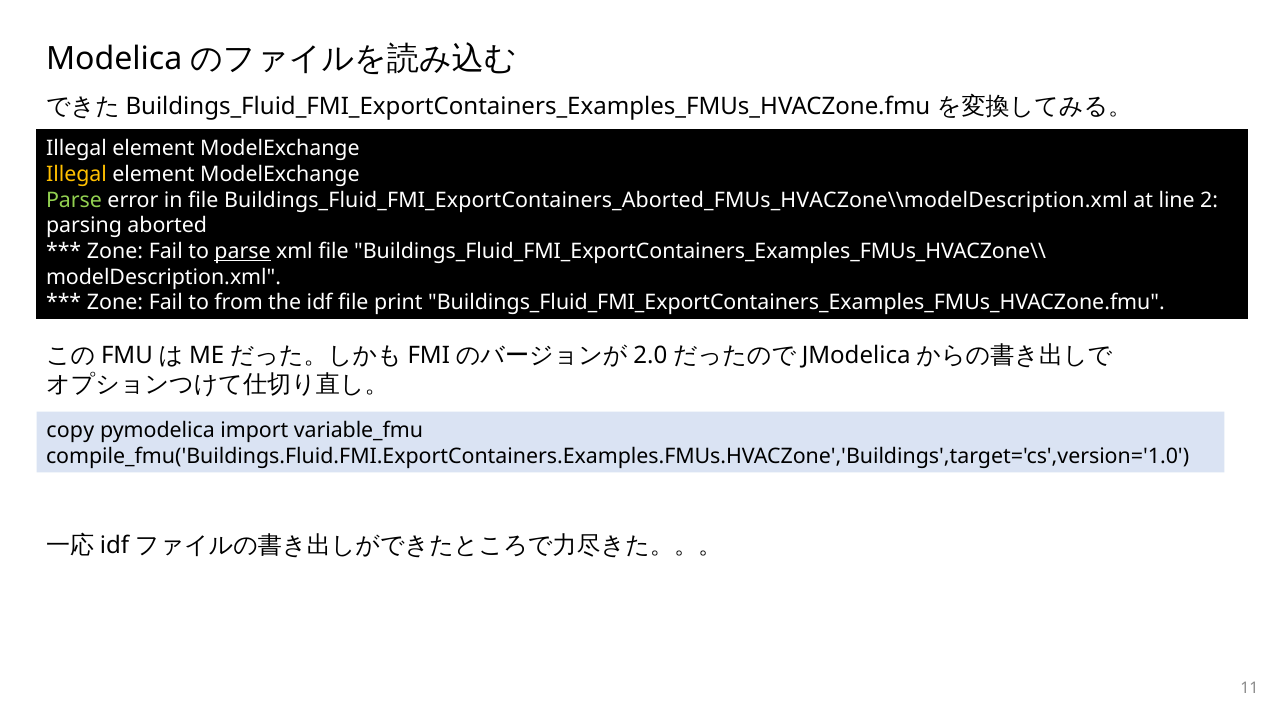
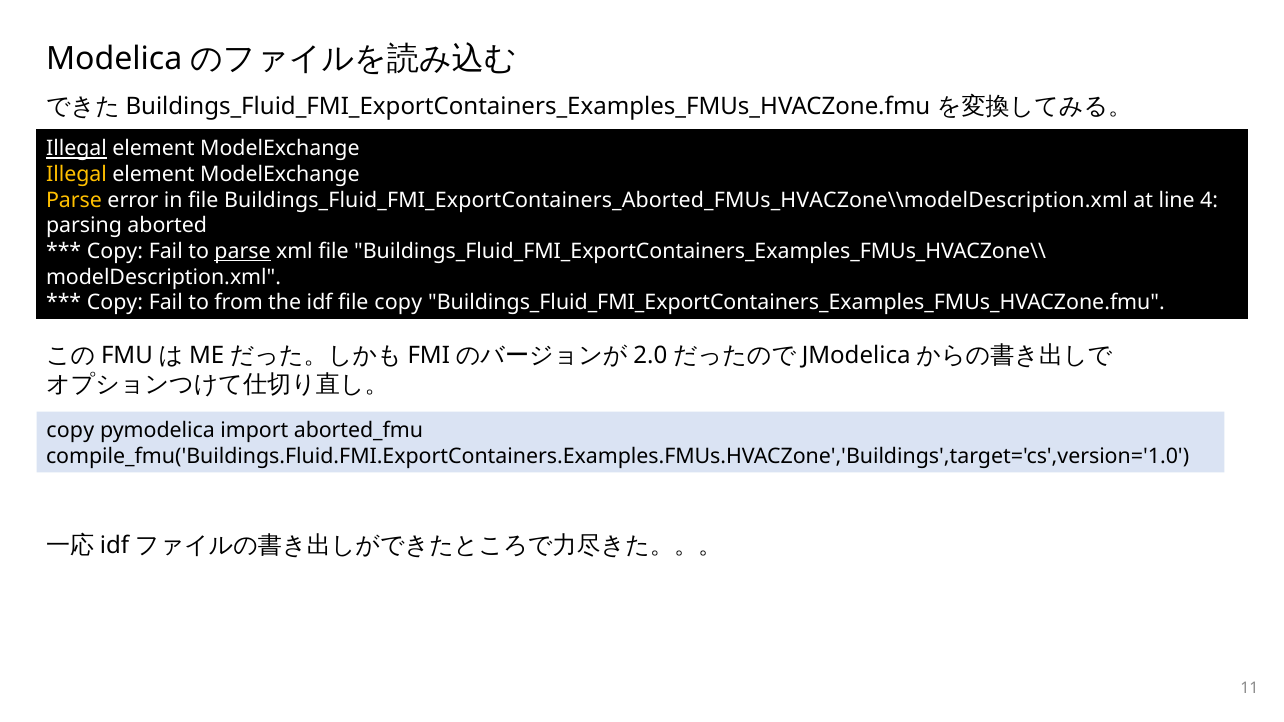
Illegal at (77, 149) underline: none -> present
Parse at (74, 200) colour: light green -> yellow
2: 2 -> 4
Zone at (115, 252): Zone -> Copy
Zone at (115, 303): Zone -> Copy
file print: print -> copy
variable_fmu: variable_fmu -> aborted_fmu
